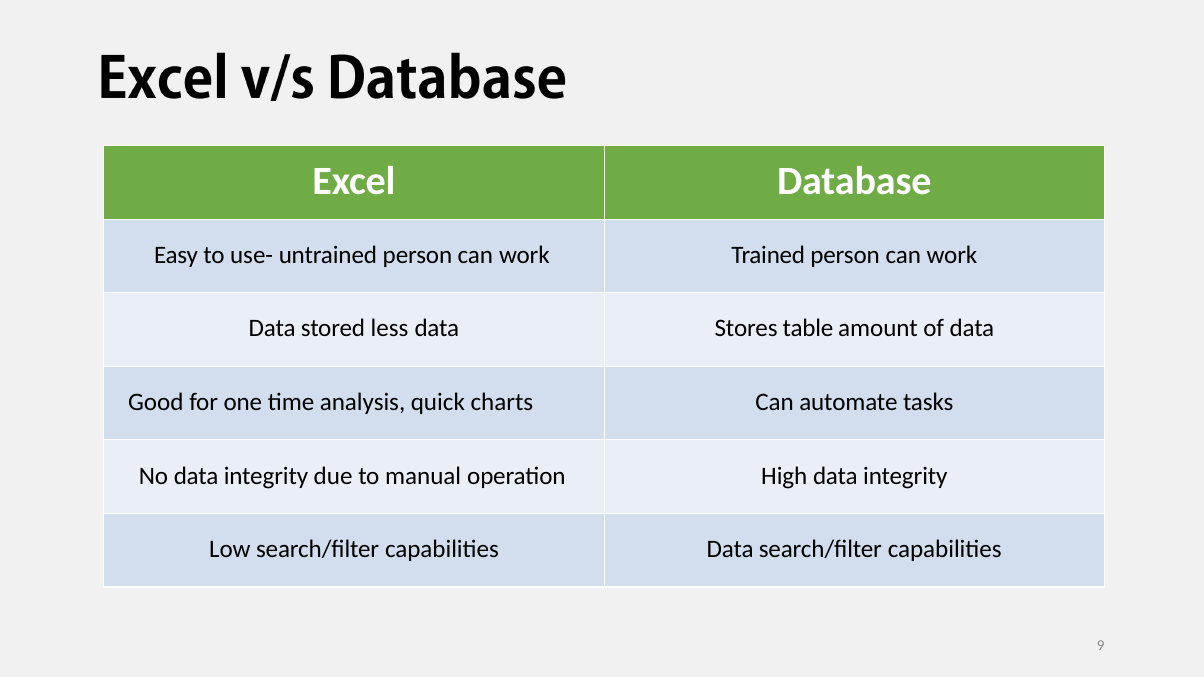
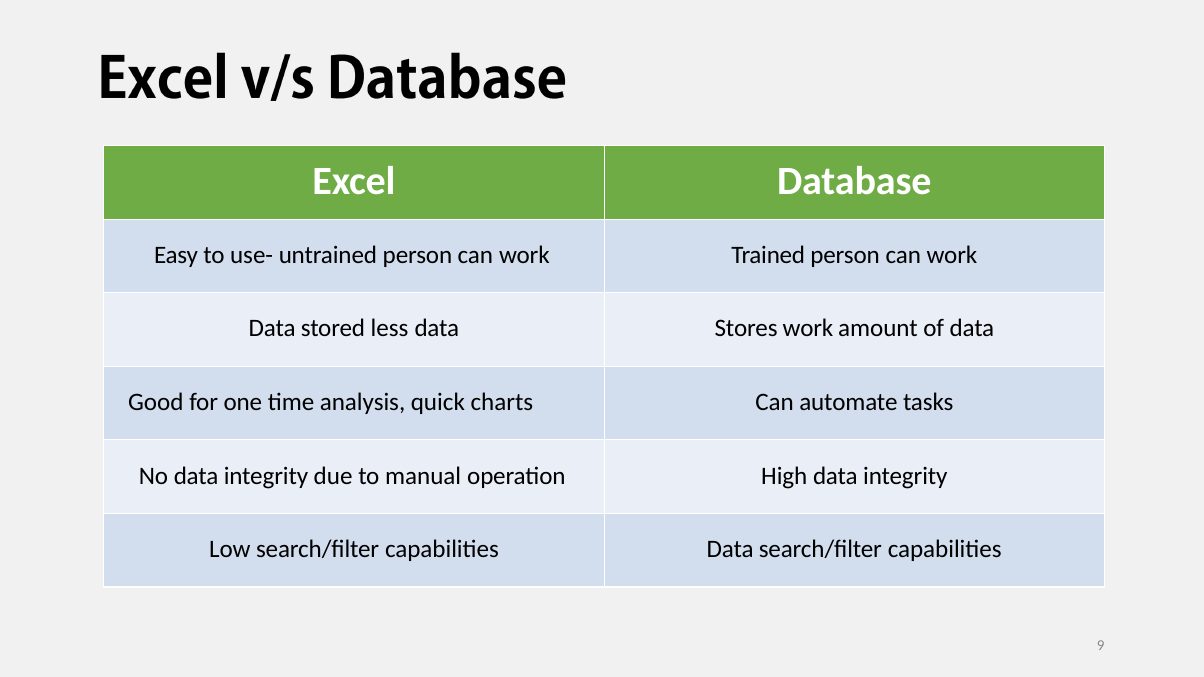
Stores table: table -> work
